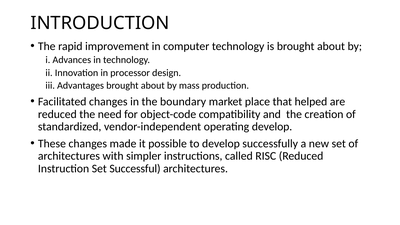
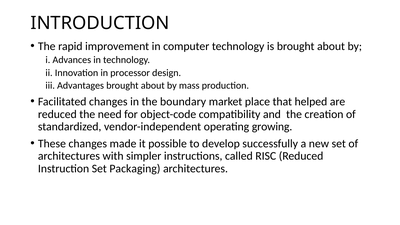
operating develop: develop -> growing
Successful: Successful -> Packaging
